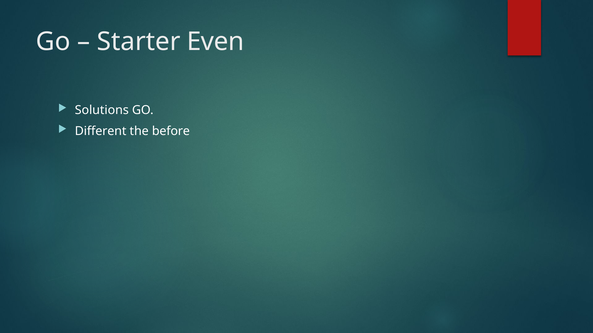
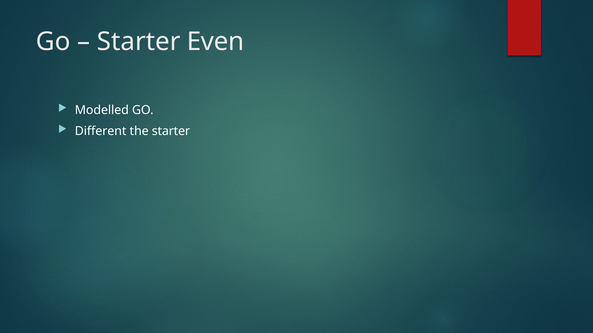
Solutions: Solutions -> Modelled
the before: before -> starter
